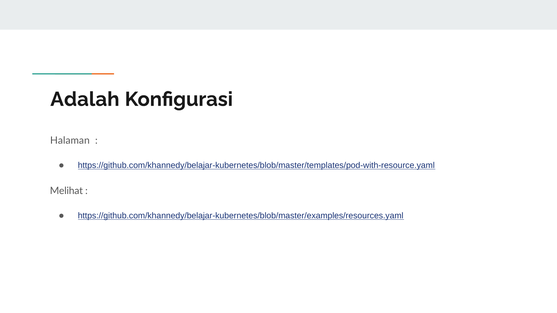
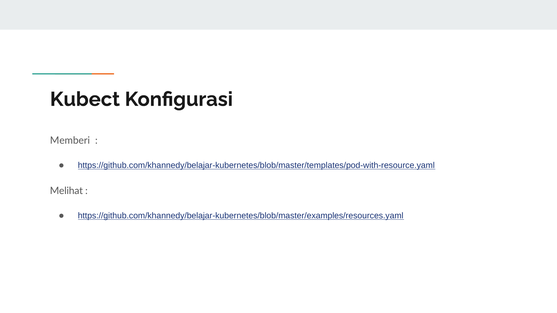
Adalah: Adalah -> Kubect
Halaman: Halaman -> Memberi
